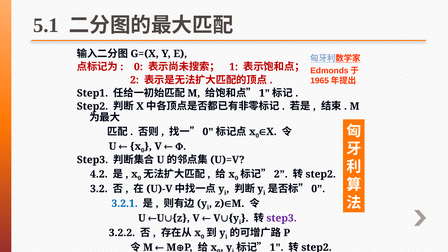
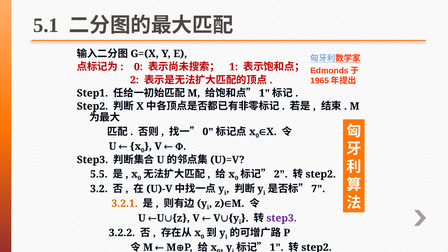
4.2: 4.2 -> 5.5
0 at (314, 189): 0 -> 7
3.2.1 colour: blue -> orange
